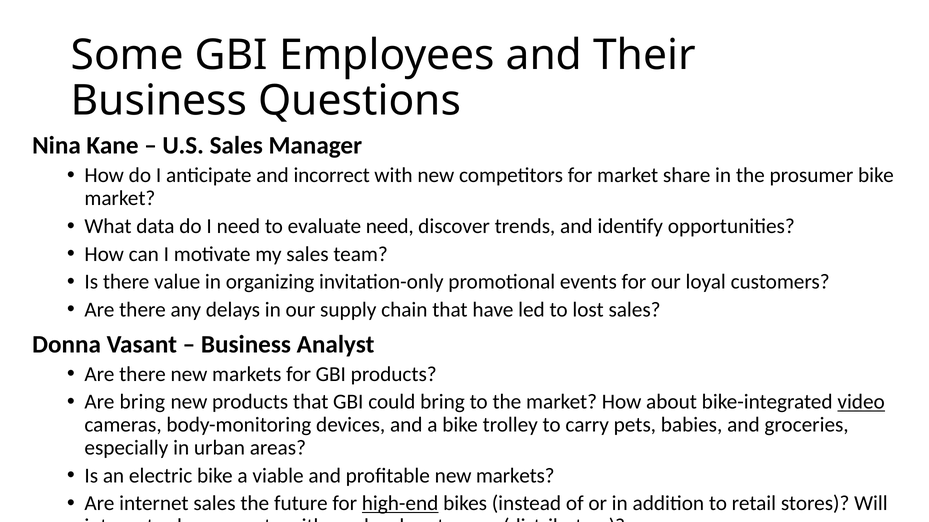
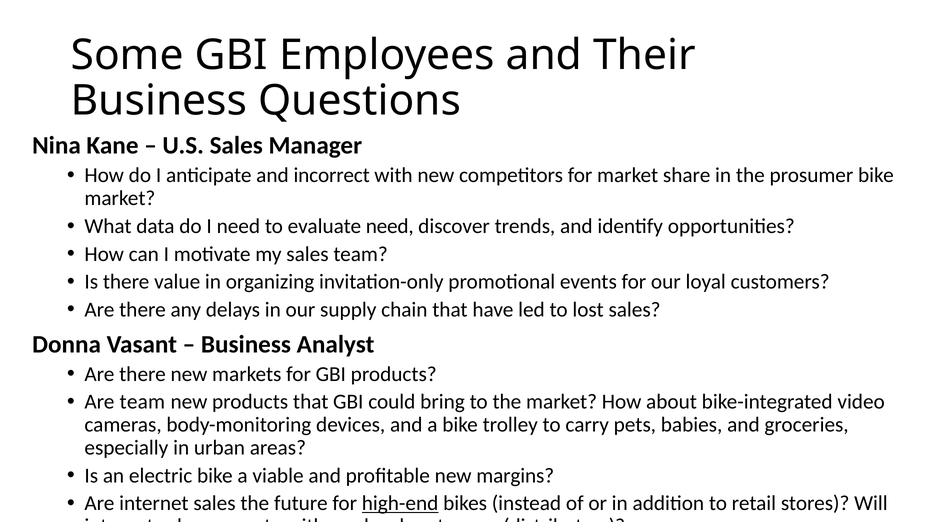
Are bring: bring -> team
video underline: present -> none
profitable new markets: markets -> margins
